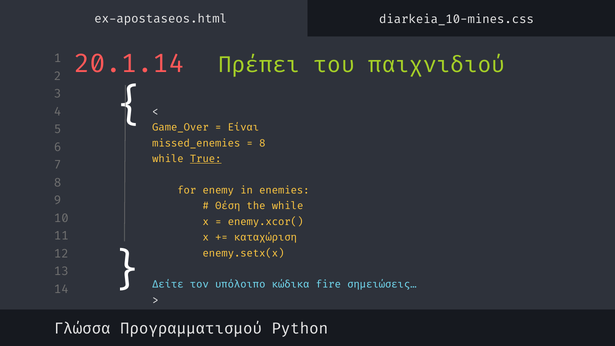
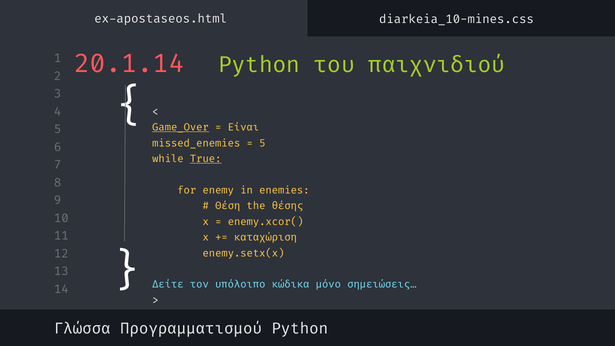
Πρέπει at (259, 65): Πρέπει -> Python
Game_Over underline: none -> present
8 at (262, 143): 8 -> 5
the while: while -> θέσης
fire: fire -> μόνο
